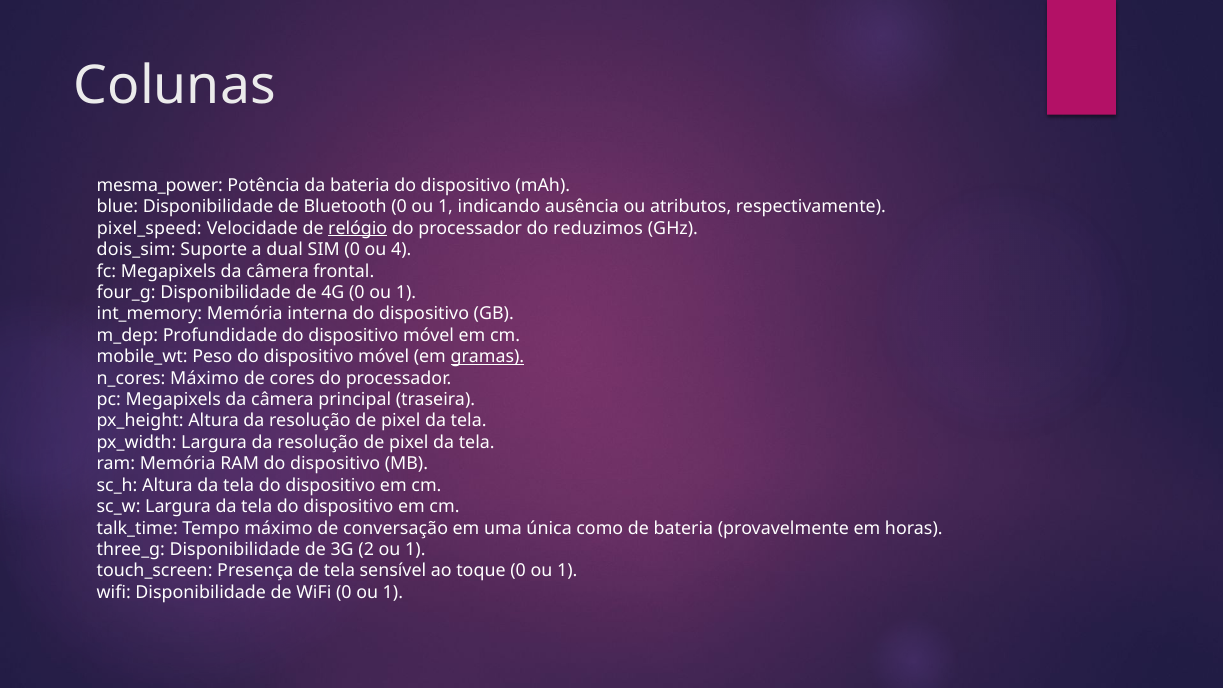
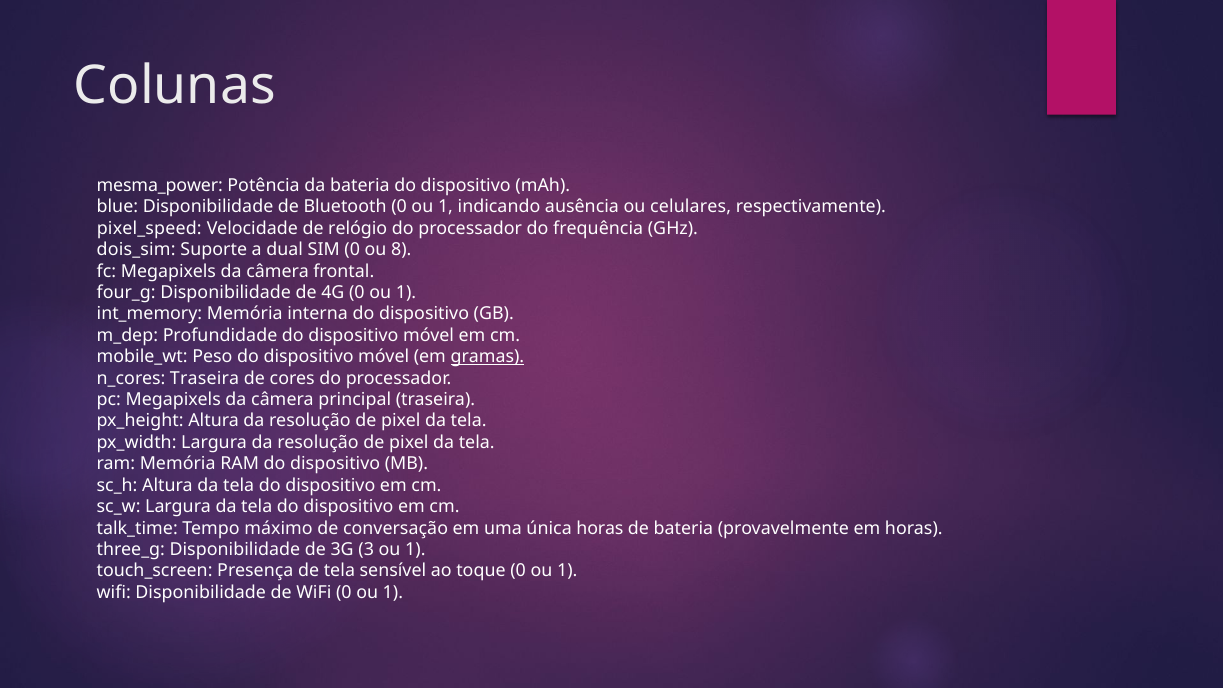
atributos: atributos -> celulares
relógio underline: present -> none
reduzimos: reduzimos -> frequência
4: 4 -> 8
n_cores Máximo: Máximo -> Traseira
única como: como -> horas
2: 2 -> 3
